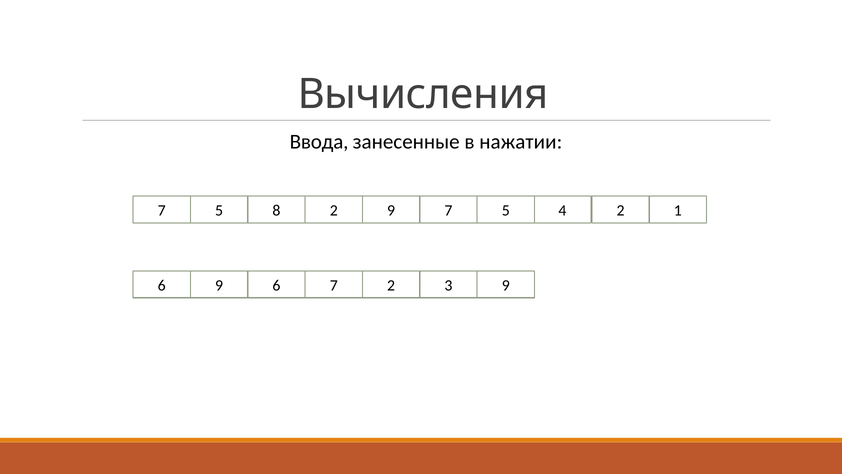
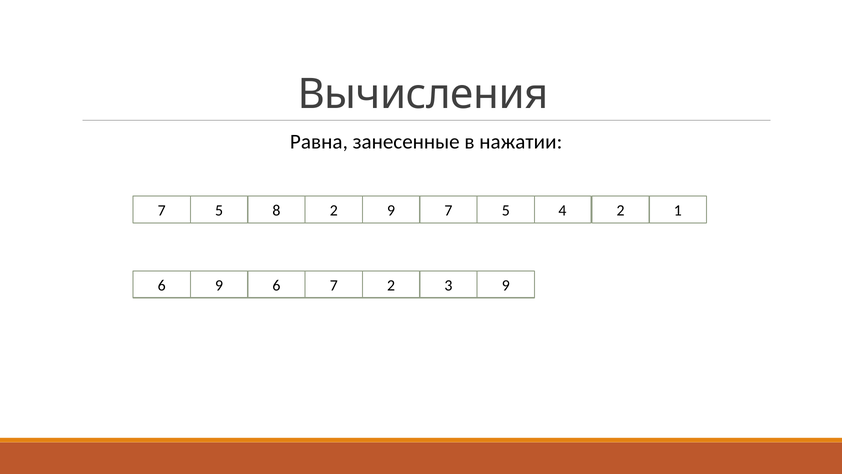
Ввода: Ввода -> Равна
